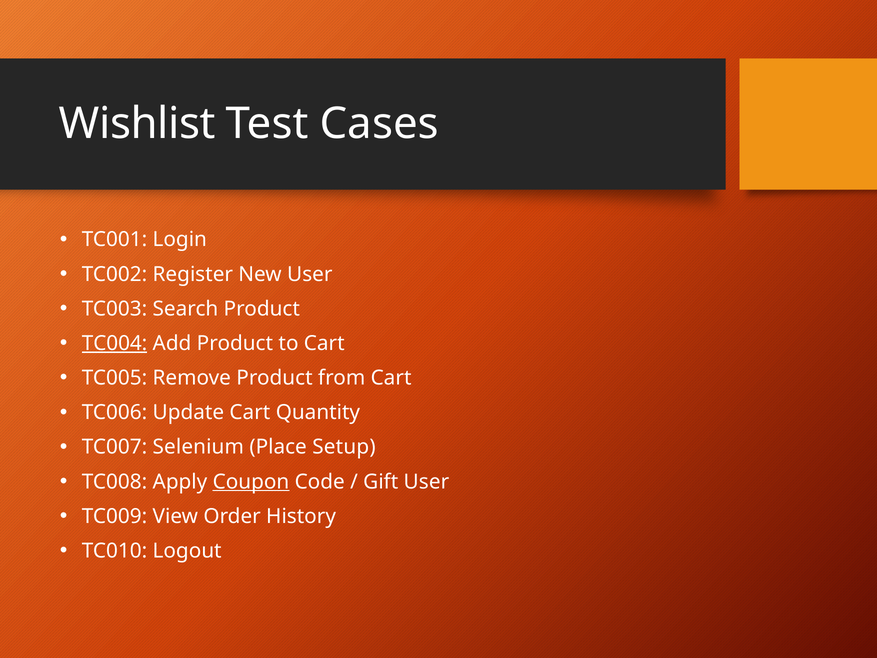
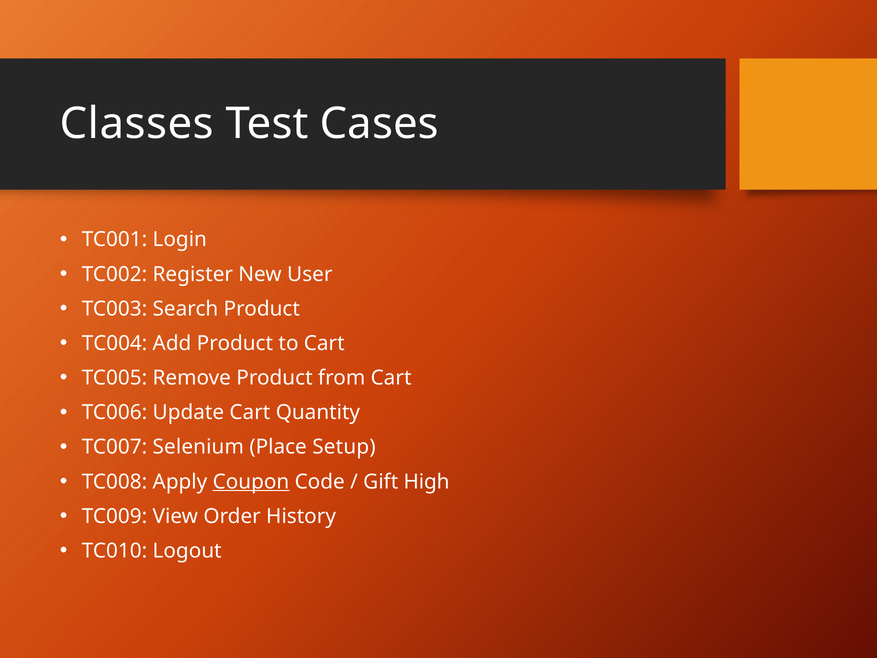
Wishlist: Wishlist -> Classes
TC004 underline: present -> none
Gift User: User -> High
